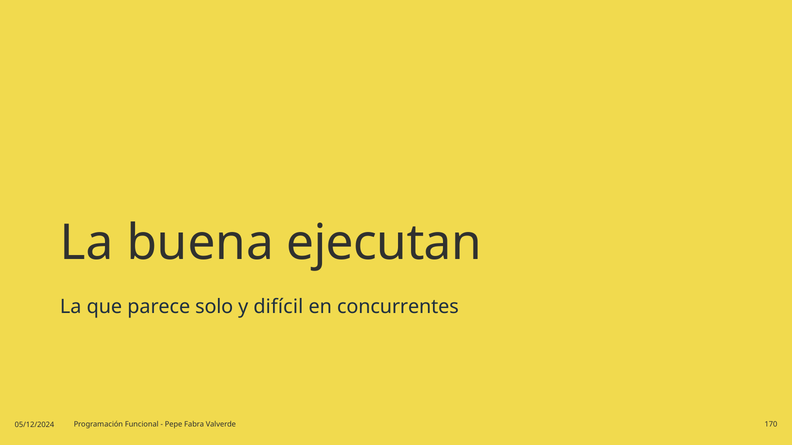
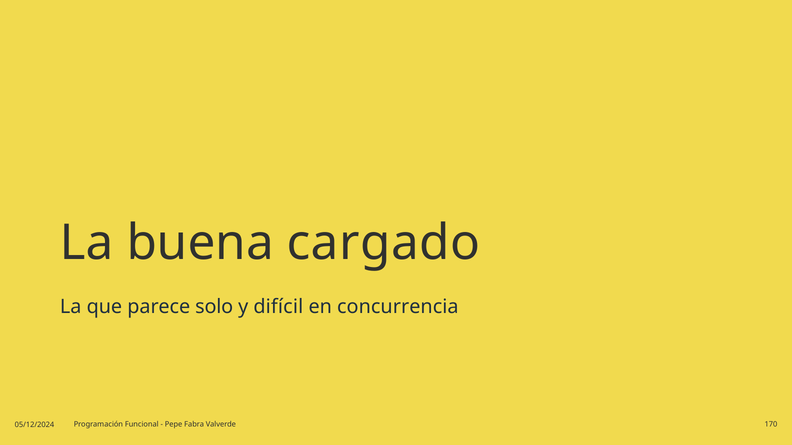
ejecutan: ejecutan -> cargado
concurrentes: concurrentes -> concurrencia
